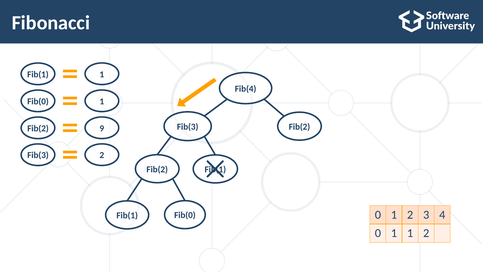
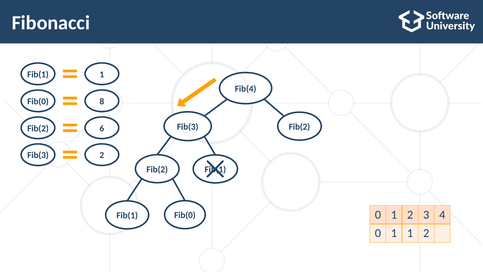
Fib(0 1: 1 -> 8
9: 9 -> 6
